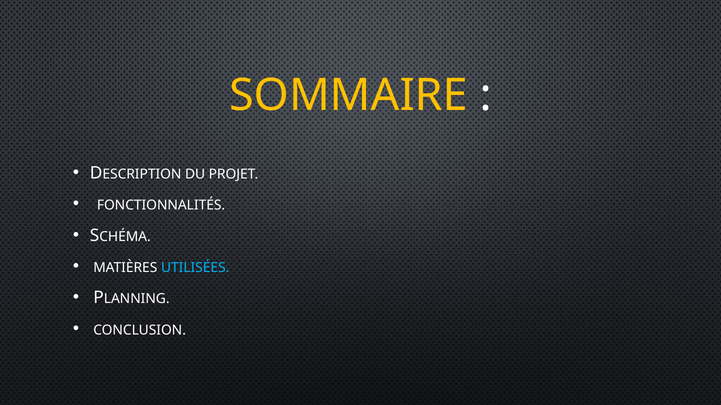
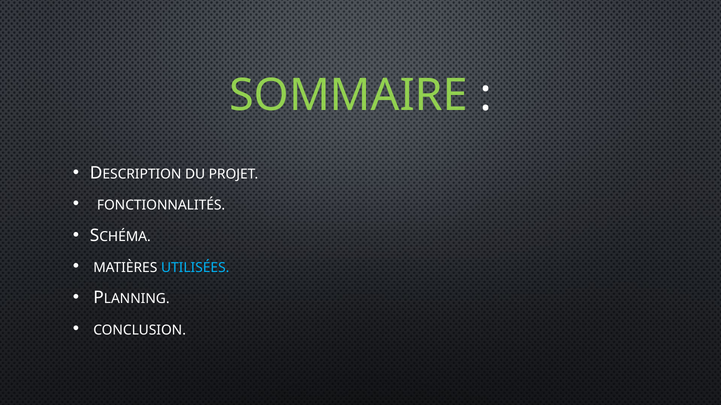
SOMMAIRE colour: yellow -> light green
